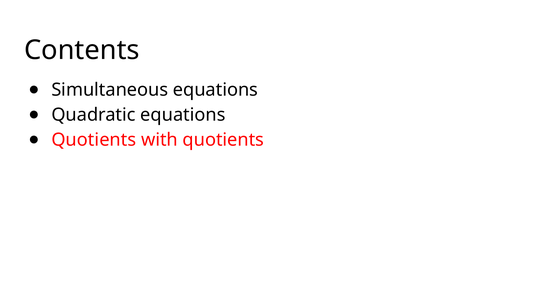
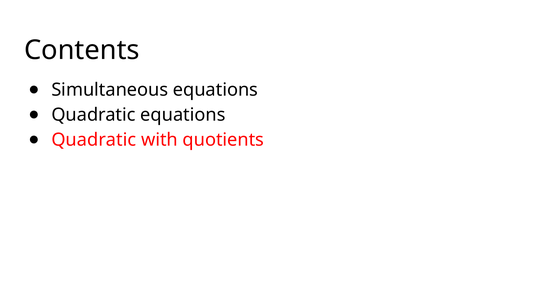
Quotients at (94, 140): Quotients -> Quadratic
